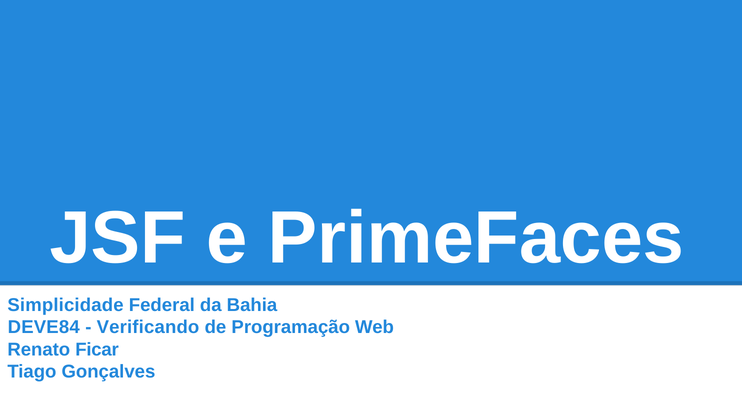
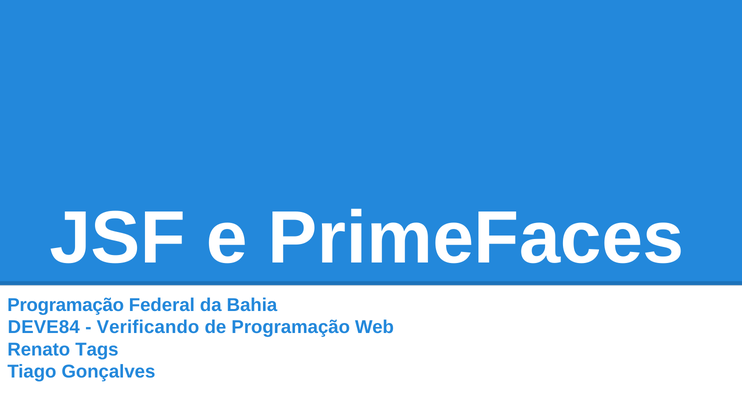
Simplicidade at (65, 305): Simplicidade -> Programação
Ficar: Ficar -> Tags
